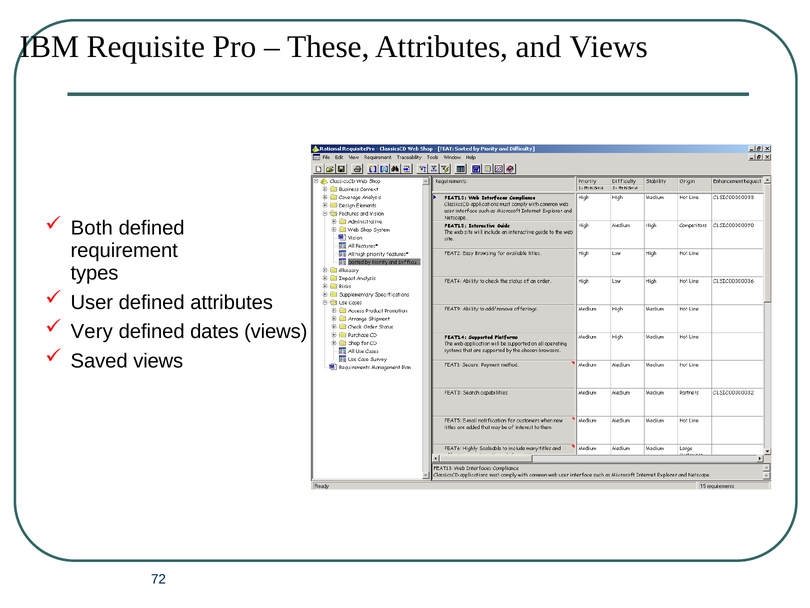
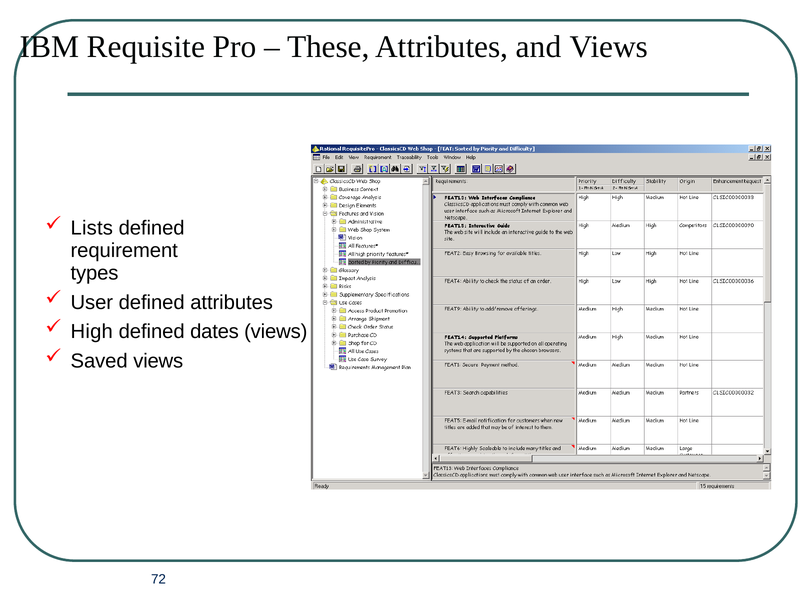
Both: Both -> Lists
Very: Very -> High
